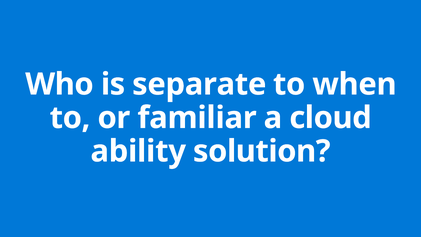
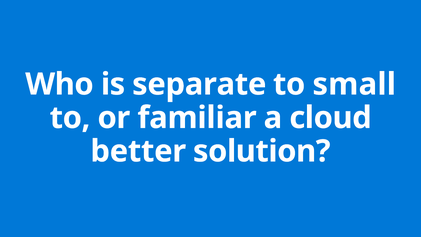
when: when -> small
ability: ability -> better
